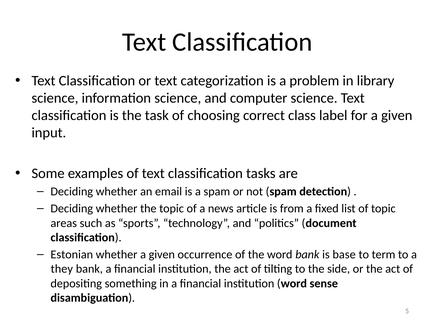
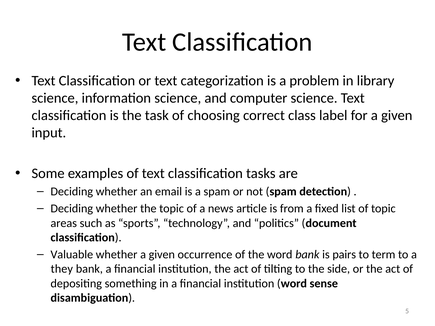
Estonian: Estonian -> Valuable
base: base -> pairs
